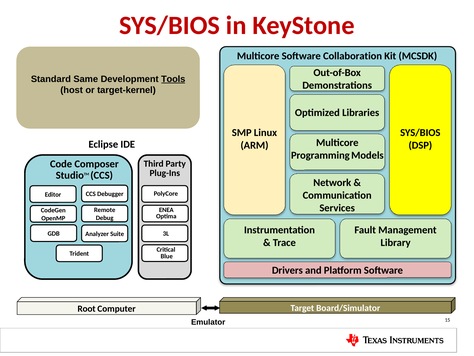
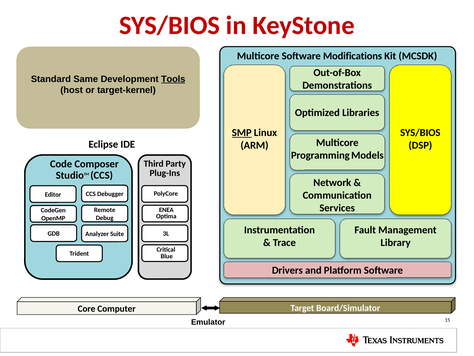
Collaboration: Collaboration -> Modifications
SMP underline: none -> present
Root: Root -> Core
